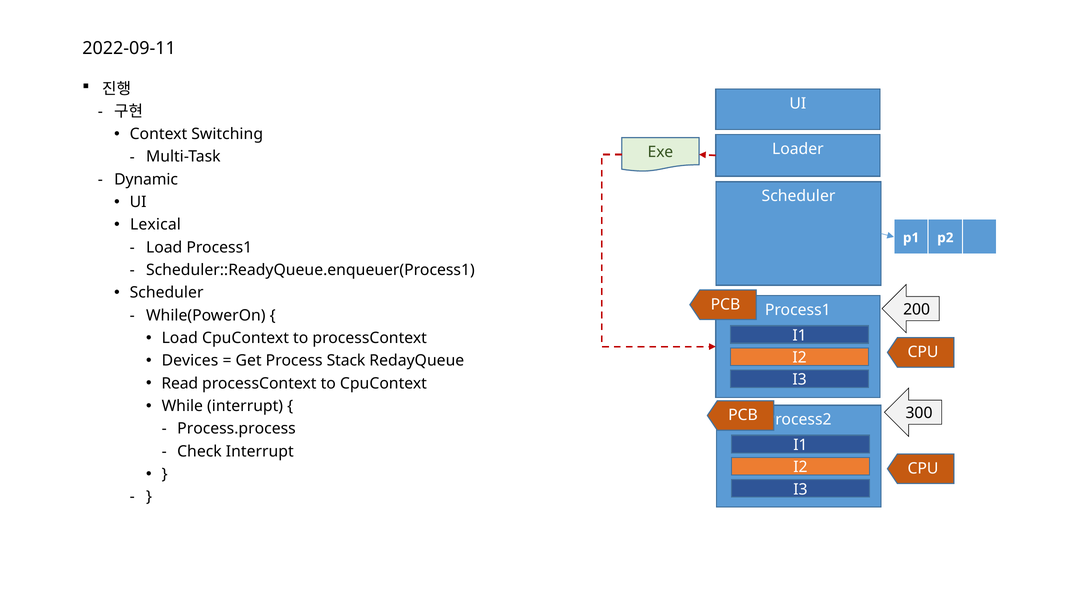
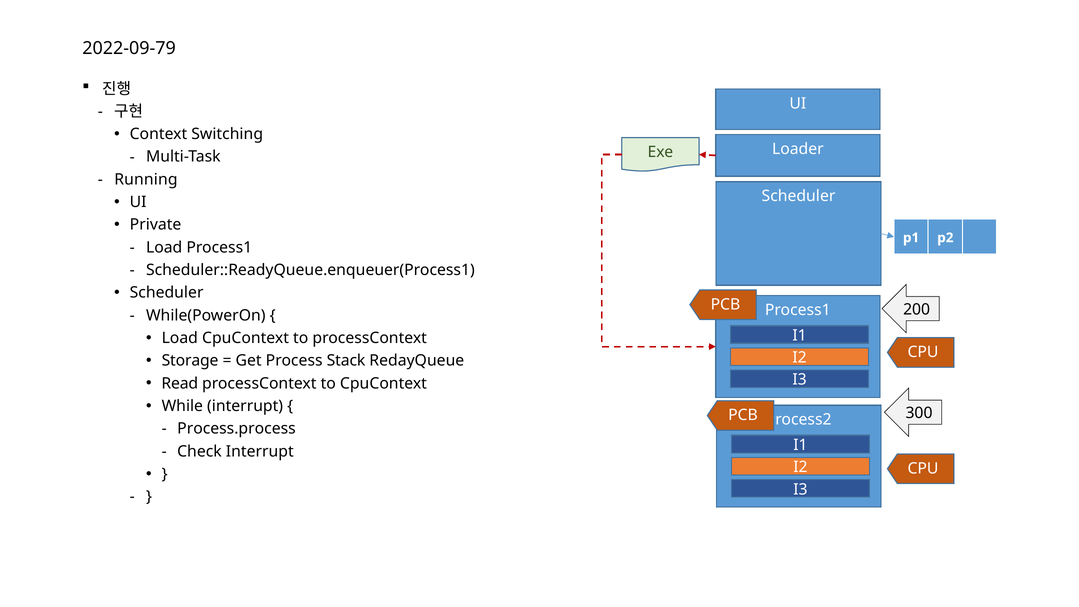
2022-09-11: 2022-09-11 -> 2022-09-79
Dynamic: Dynamic -> Running
Lexical: Lexical -> Private
Devices: Devices -> Storage
